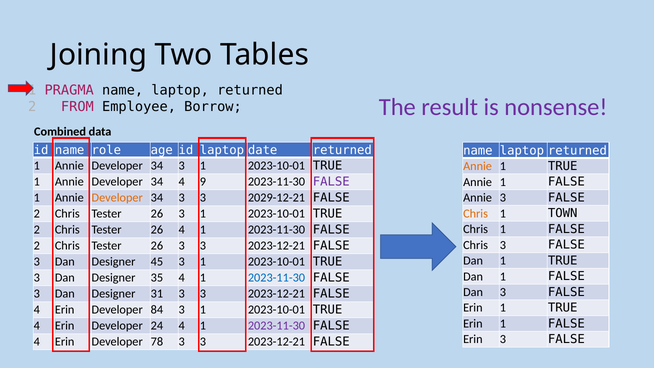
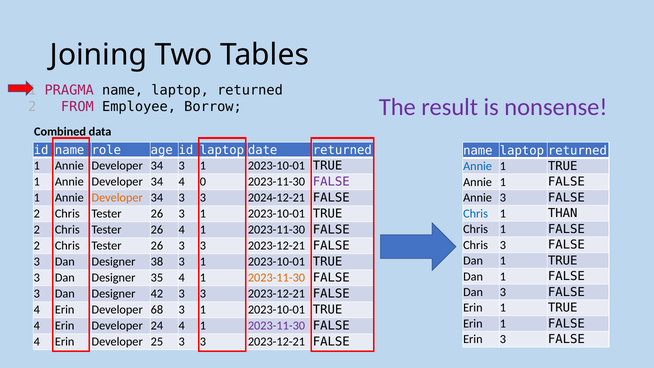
Annie at (478, 166) colour: orange -> blue
9: 9 -> 0
2029-12-21: 2029-12-21 -> 2024-12-21
Chris at (476, 213) colour: orange -> blue
TOWN: TOWN -> THAN
45: 45 -> 38
2023-11-30 at (276, 278) colour: blue -> orange
31: 31 -> 42
84: 84 -> 68
78: 78 -> 25
